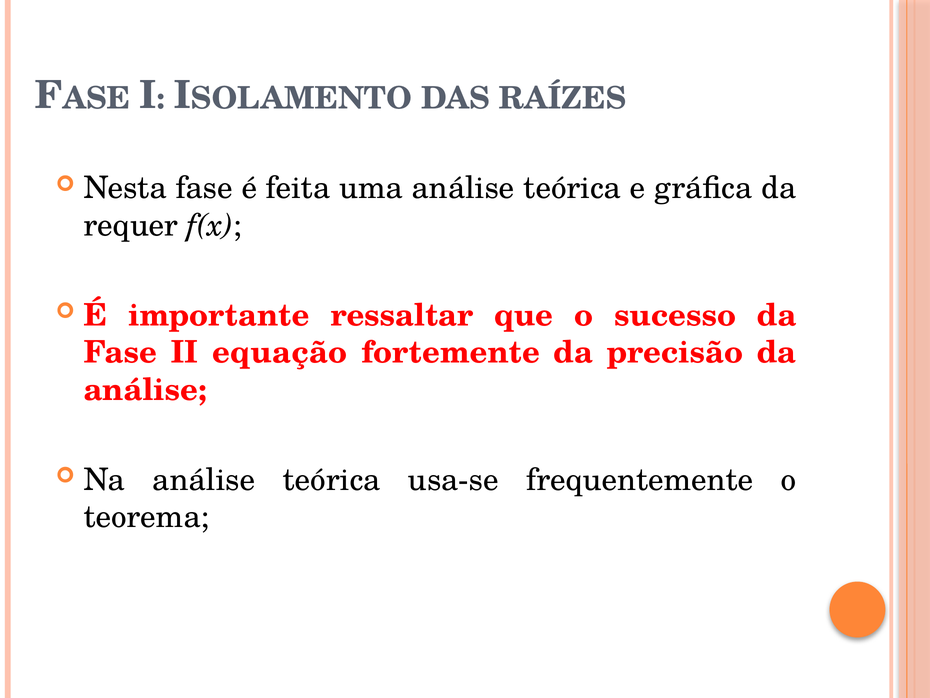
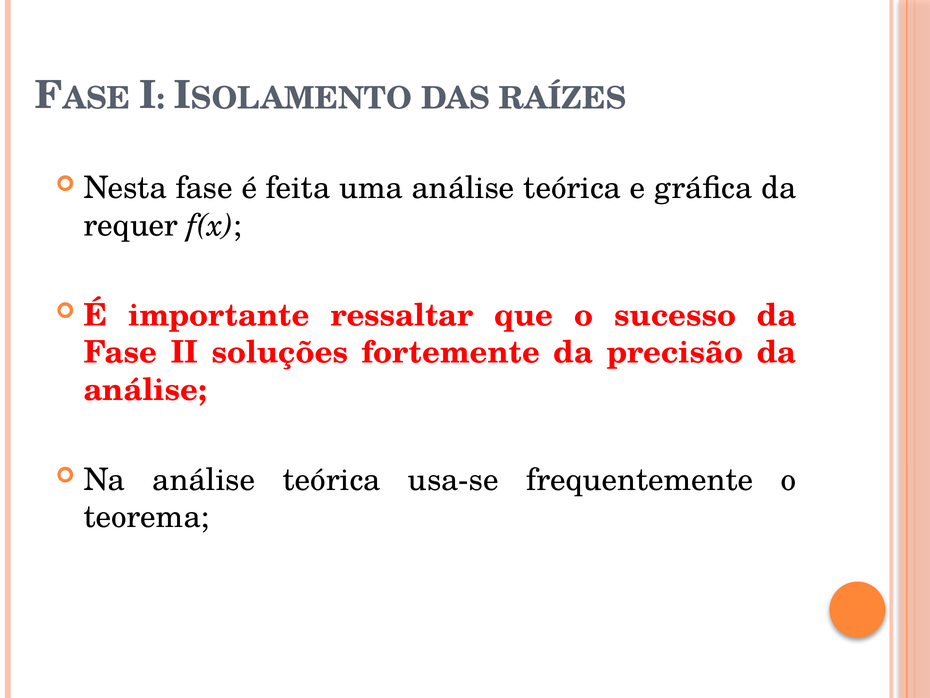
equação: equação -> soluções
